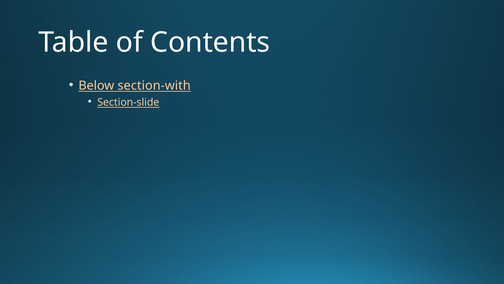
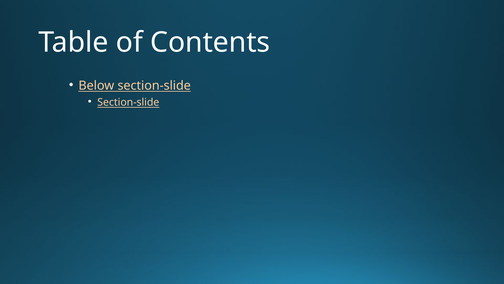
Below section-with: section-with -> section-slide
